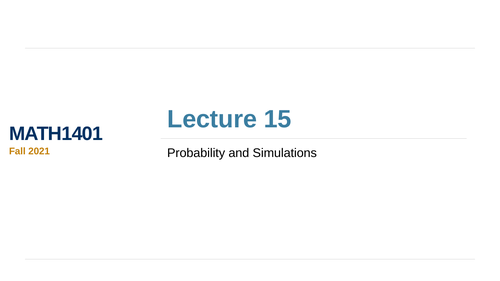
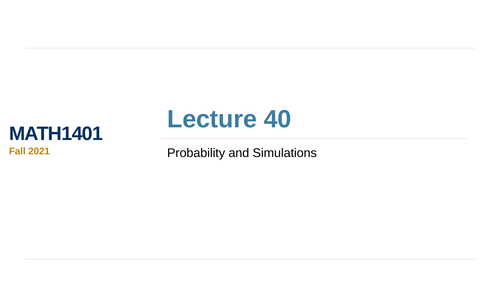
15: 15 -> 40
